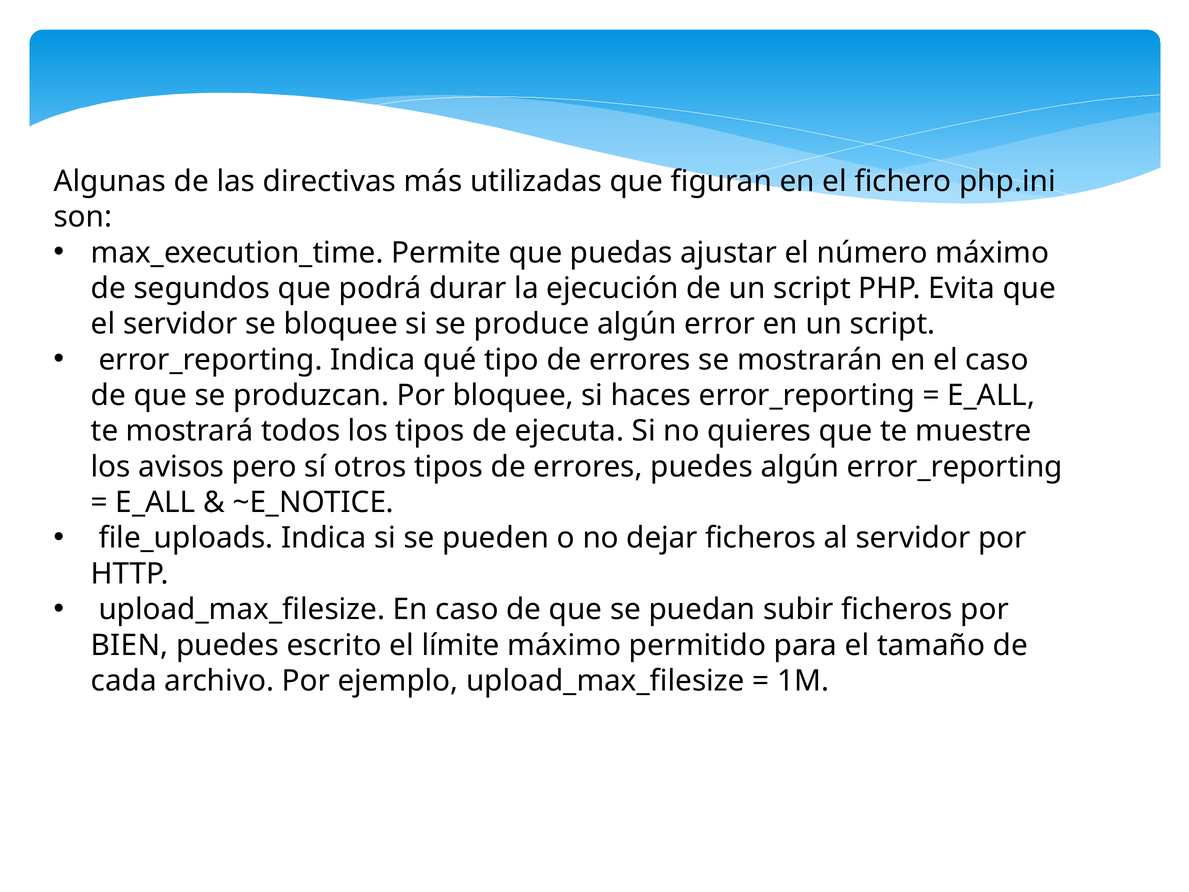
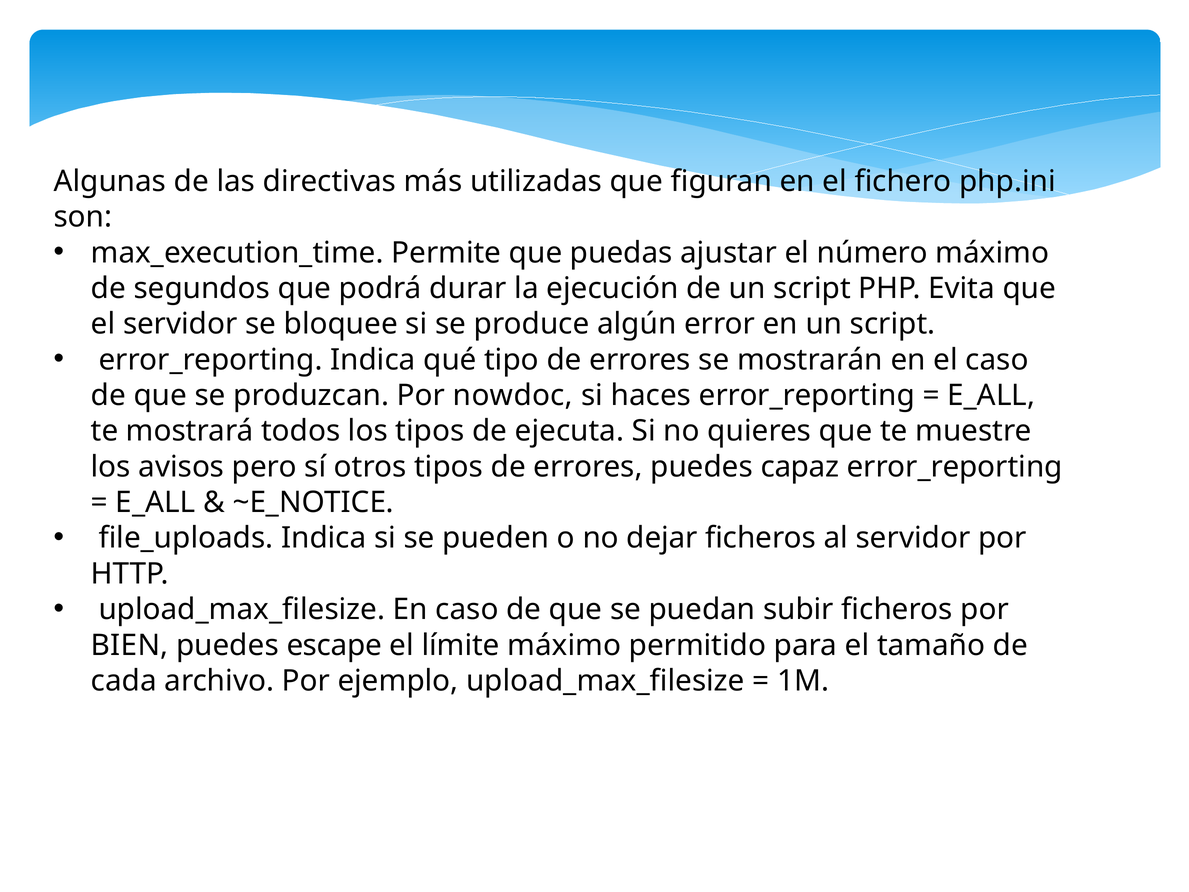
Por bloquee: bloquee -> nowdoc
puedes algún: algún -> capaz
escrito: escrito -> escape
